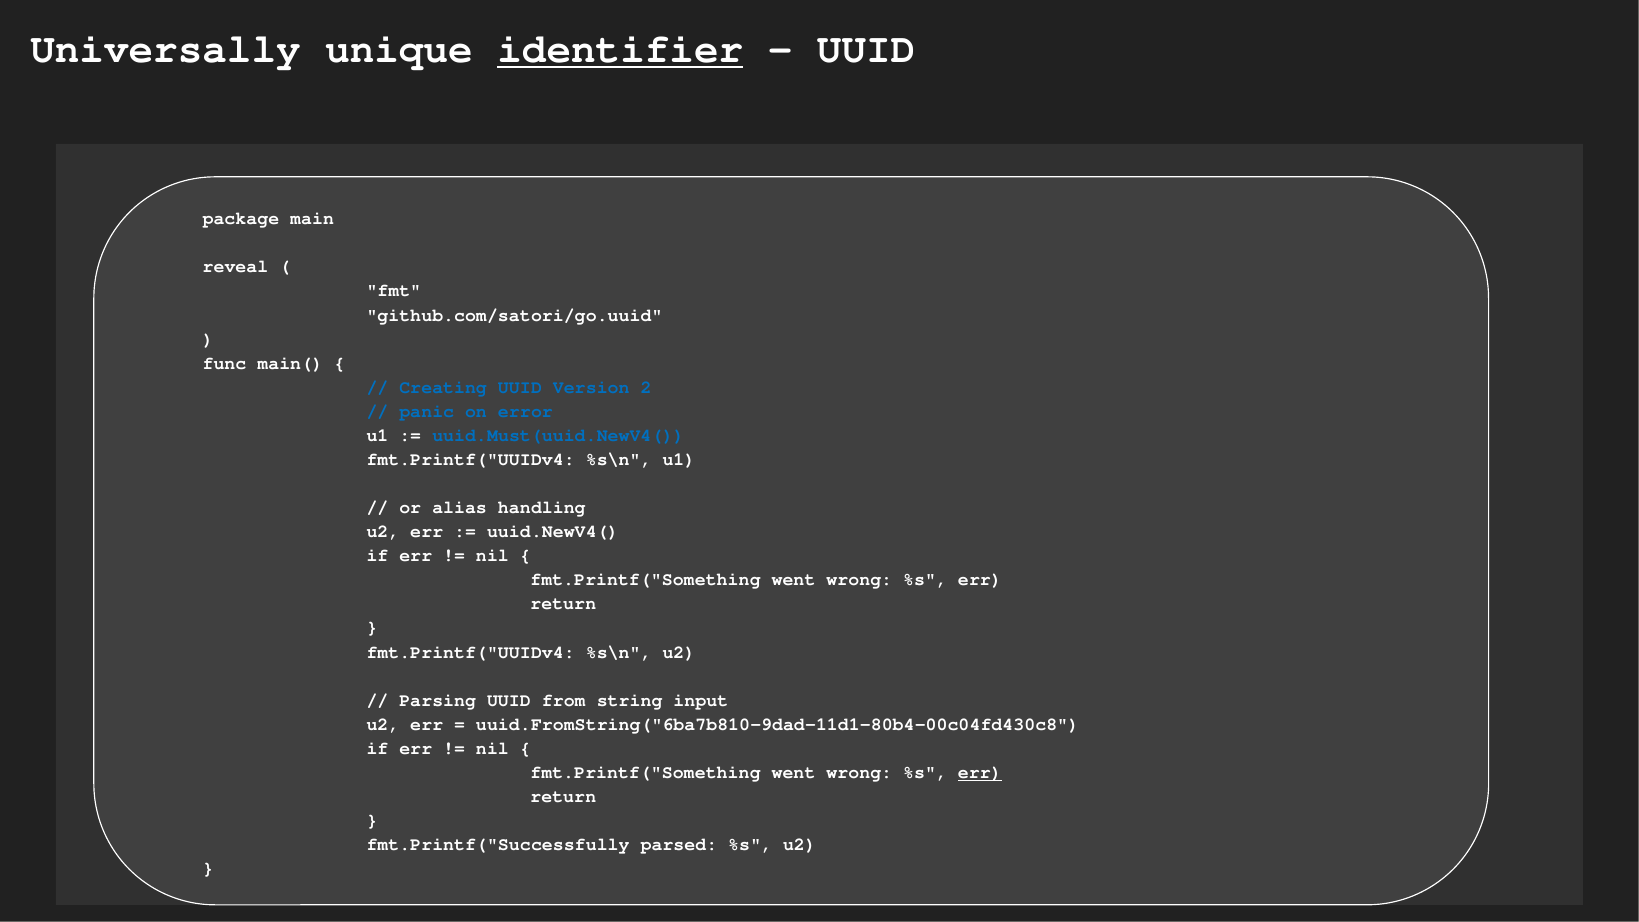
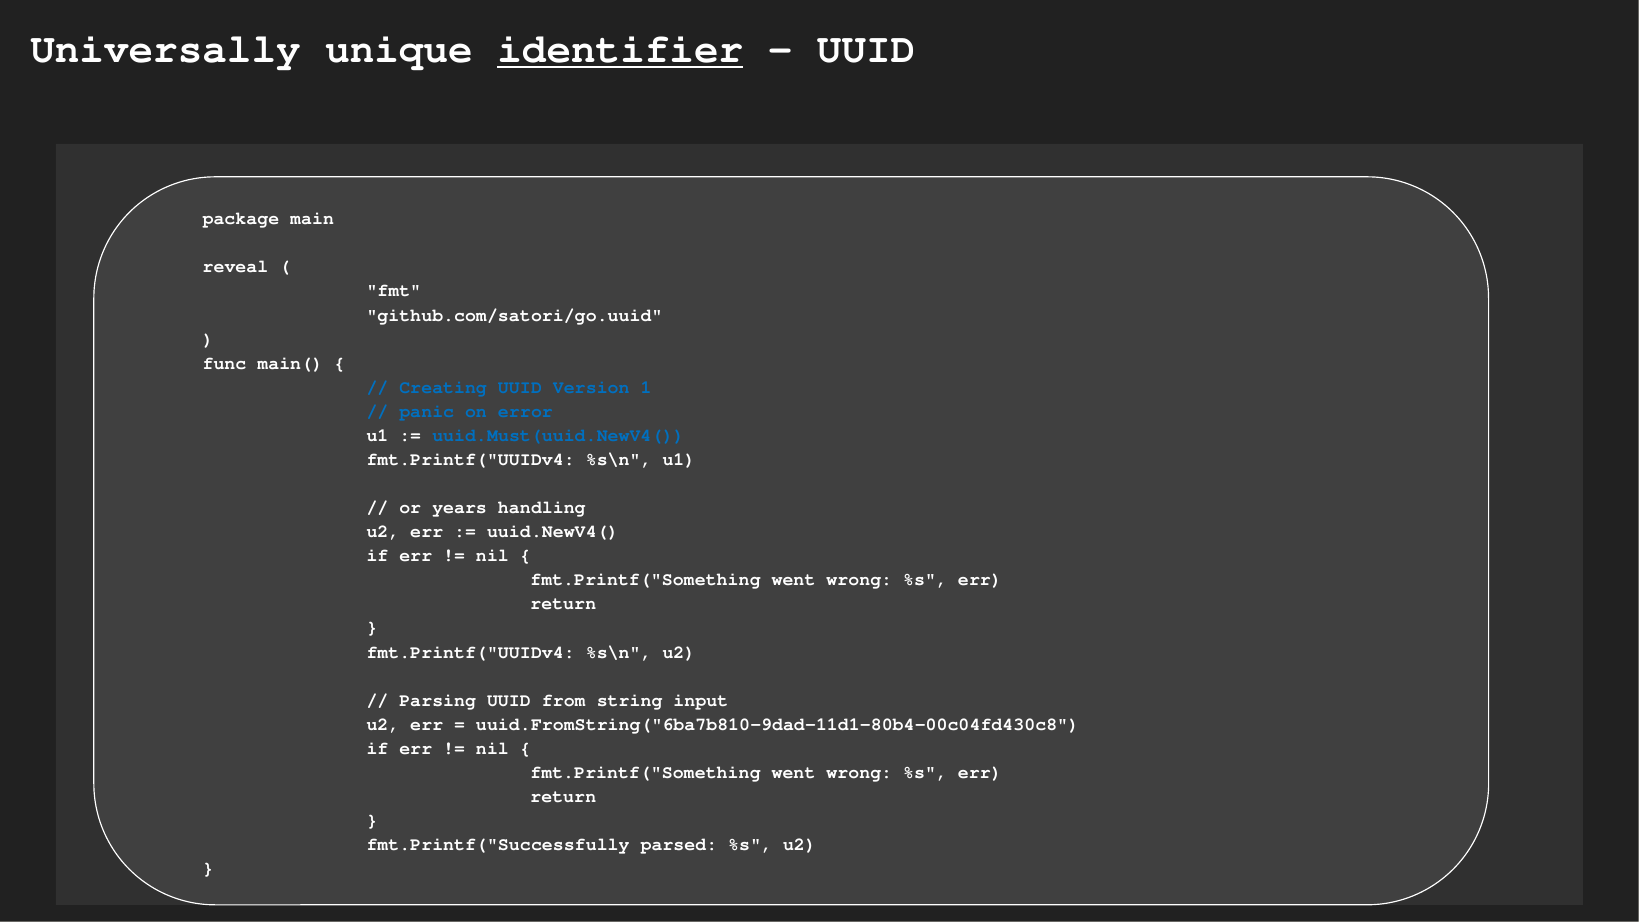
2: 2 -> 1
alias: alias -> years
err at (980, 772) underline: present -> none
